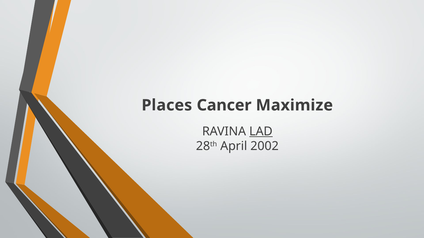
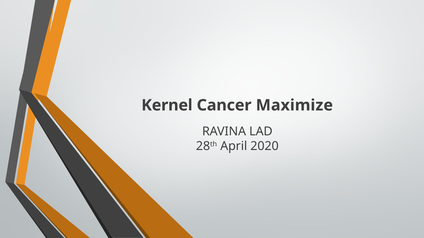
Places: Places -> Kernel
LAD underline: present -> none
2002: 2002 -> 2020
